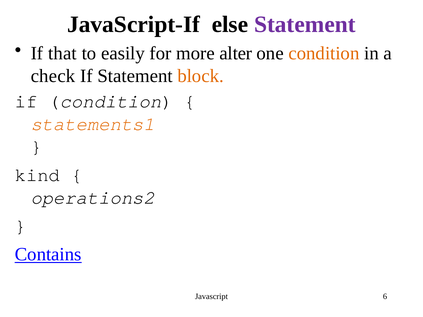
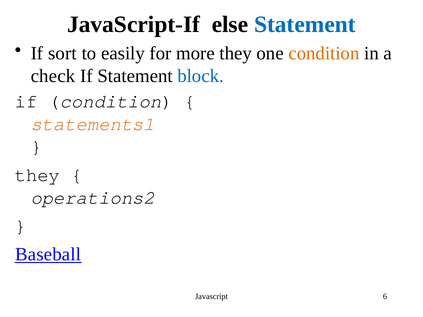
Statement at (305, 25) colour: purple -> blue
that: that -> sort
more alter: alter -> they
block colour: orange -> blue
kind at (37, 175): kind -> they
Contains: Contains -> Baseball
